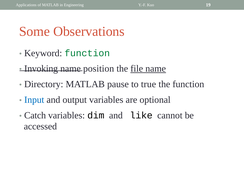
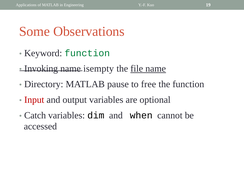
position: position -> isempty
true: true -> free
Input colour: blue -> red
like: like -> when
